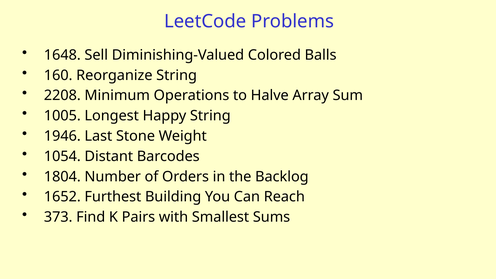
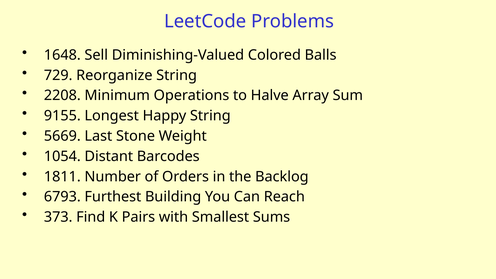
160: 160 -> 729
1005: 1005 -> 9155
1946: 1946 -> 5669
1804: 1804 -> 1811
1652: 1652 -> 6793
